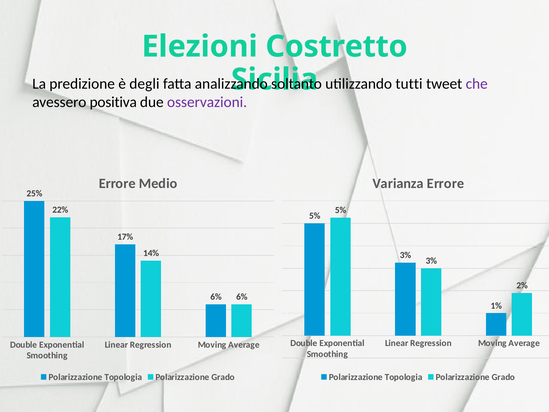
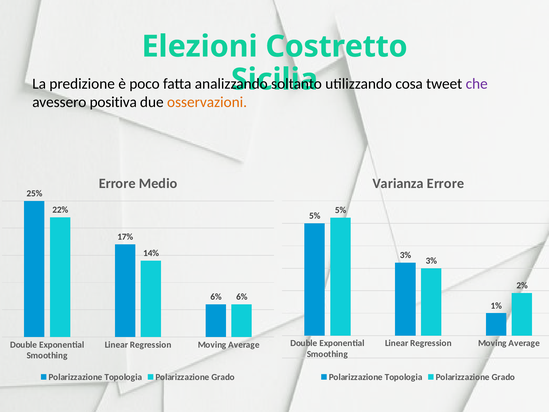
degli: degli -> poco
tutti: tutti -> cosa
osservazioni colour: purple -> orange
